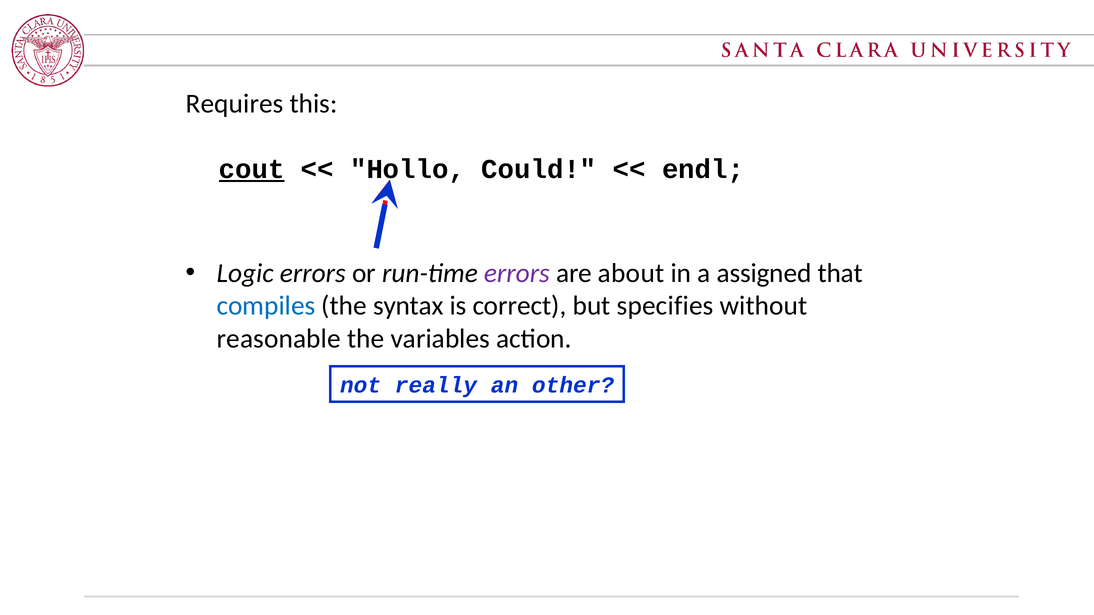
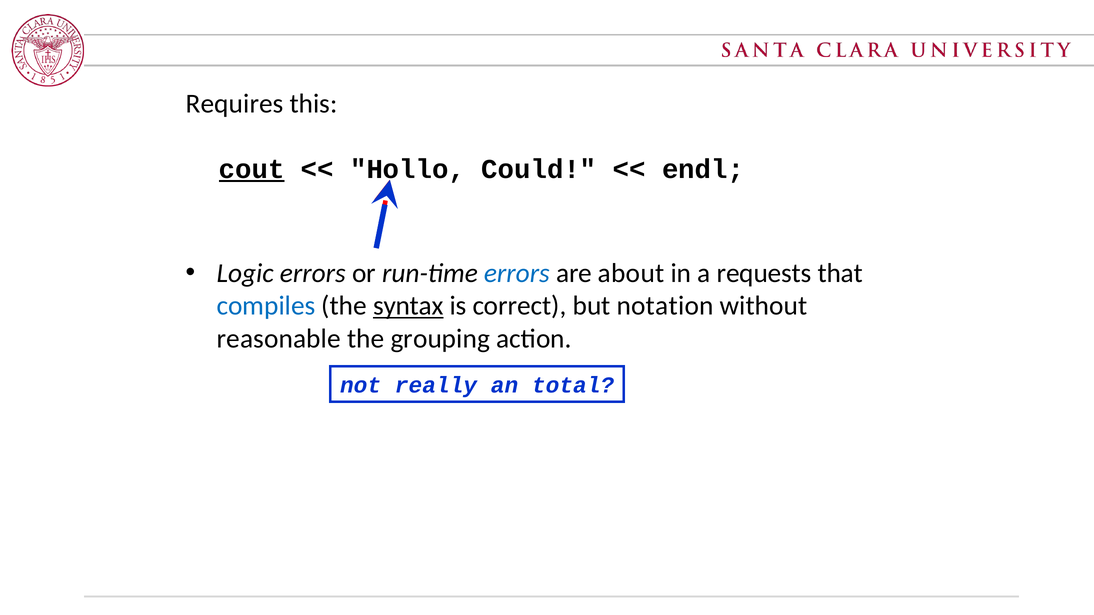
errors at (517, 273) colour: purple -> blue
assigned: assigned -> requests
syntax underline: none -> present
specifies: specifies -> notation
variables: variables -> grouping
other: other -> total
